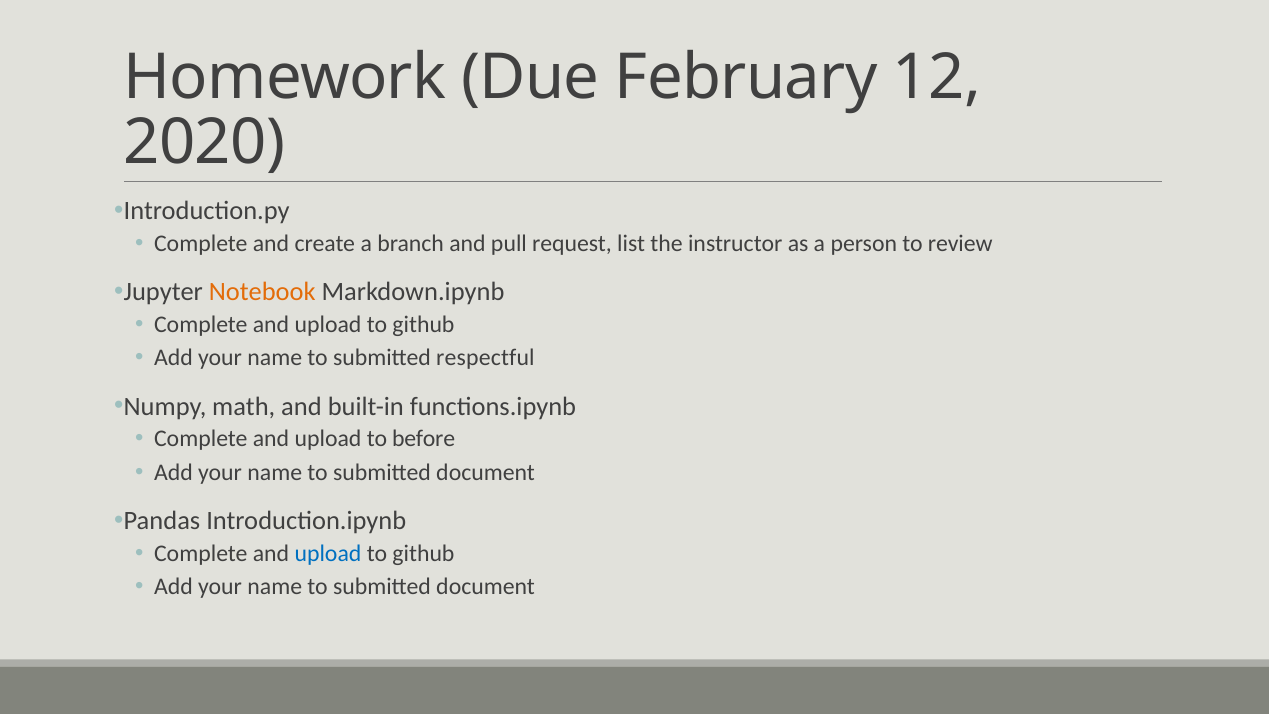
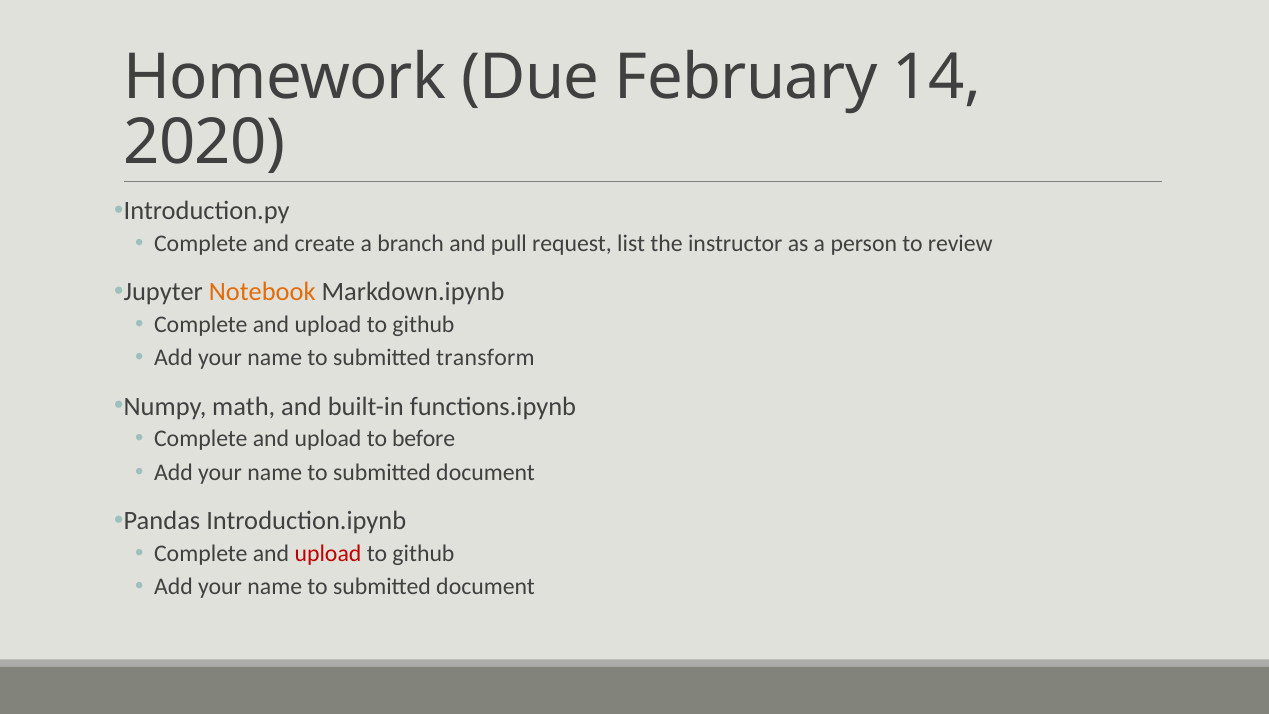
12: 12 -> 14
respectful: respectful -> transform
upload at (328, 553) colour: blue -> red
